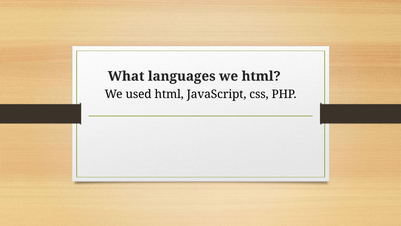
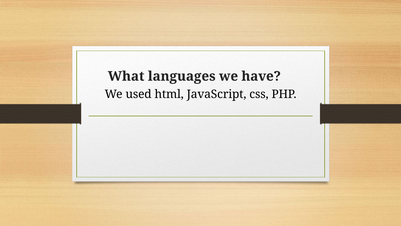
we html: html -> have
